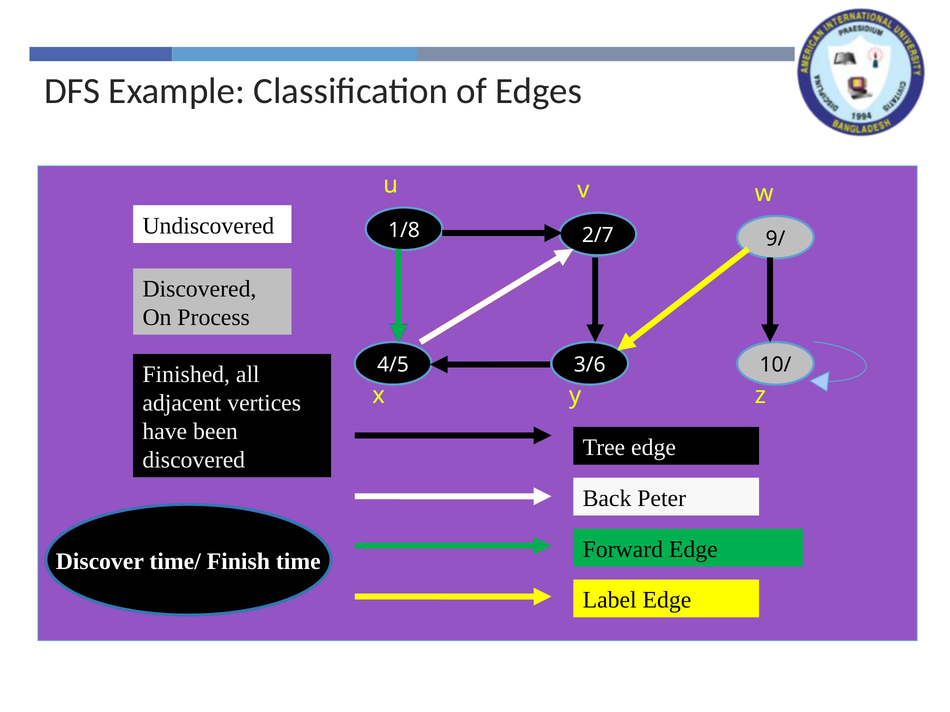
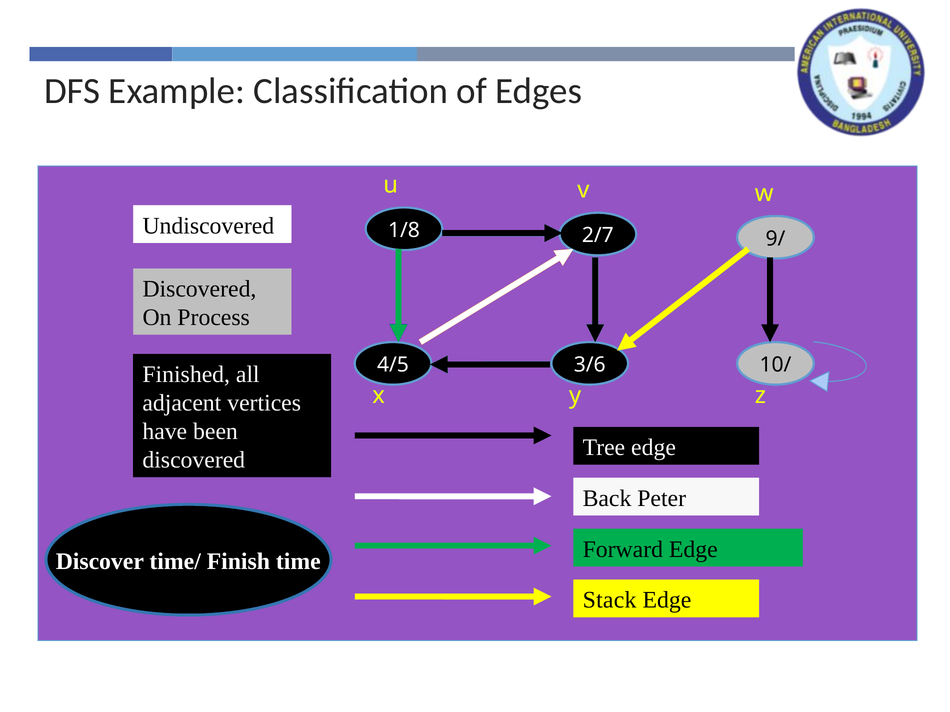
Label: Label -> Stack
